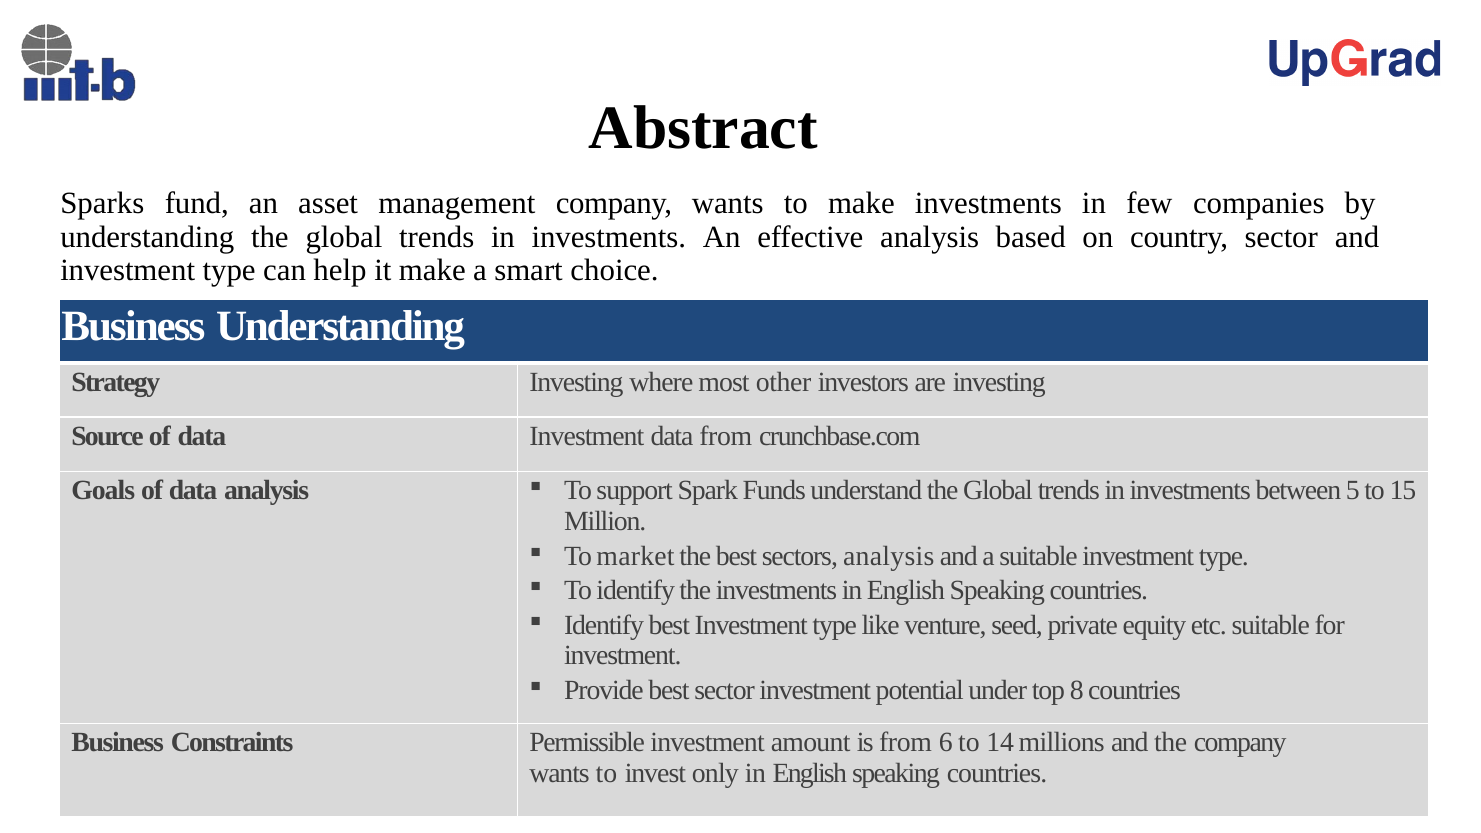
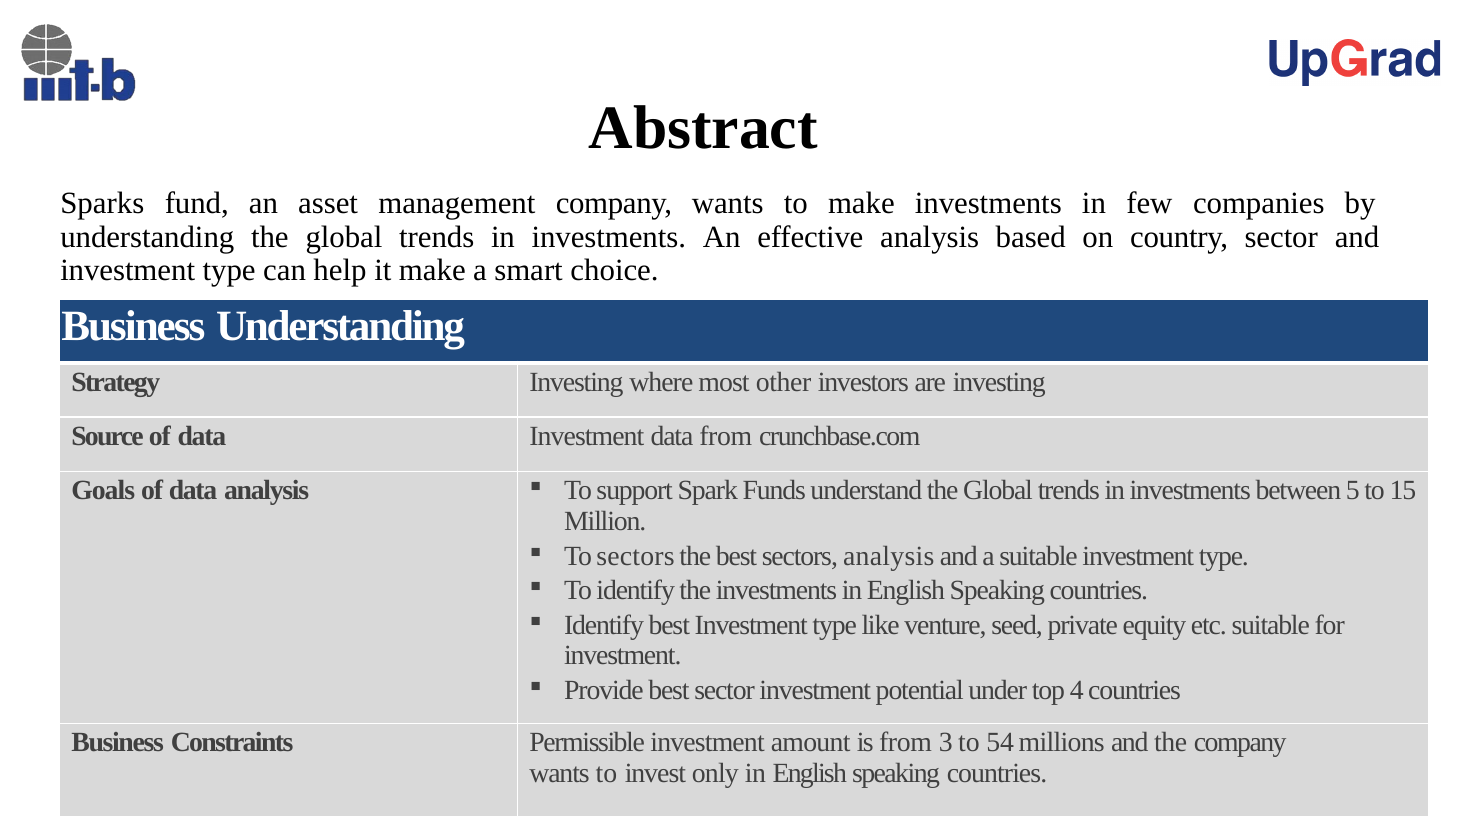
To market: market -> sectors
8: 8 -> 4
6: 6 -> 3
14: 14 -> 54
